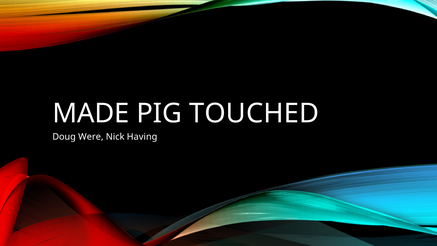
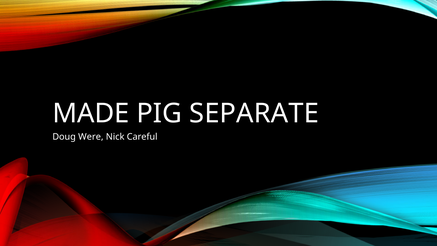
TOUCHED: TOUCHED -> SEPARATE
Having: Having -> Careful
